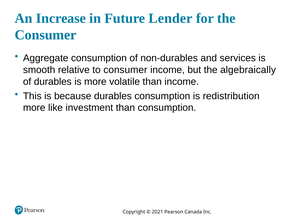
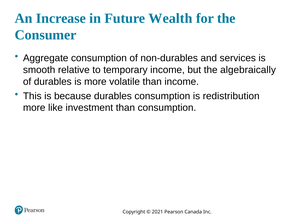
Lender: Lender -> Wealth
to consumer: consumer -> temporary
